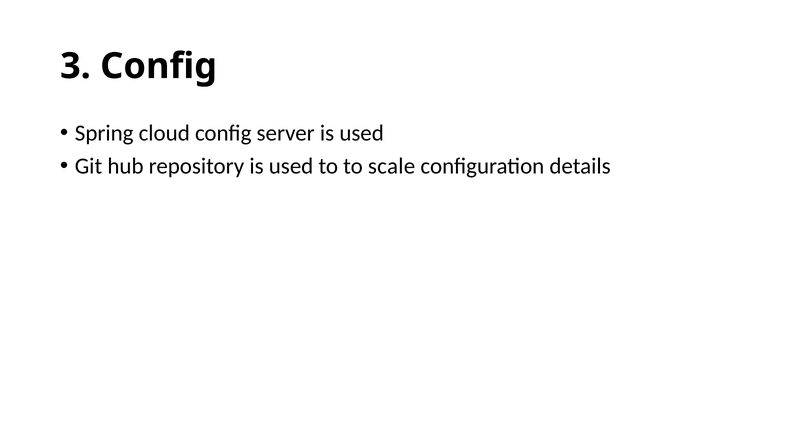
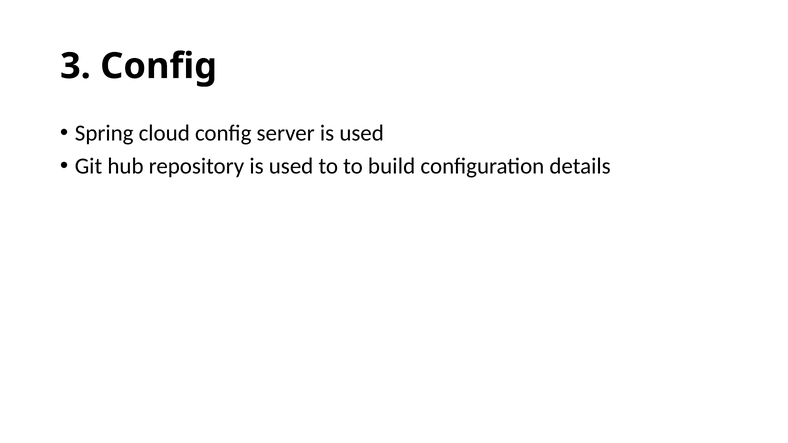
scale: scale -> build
